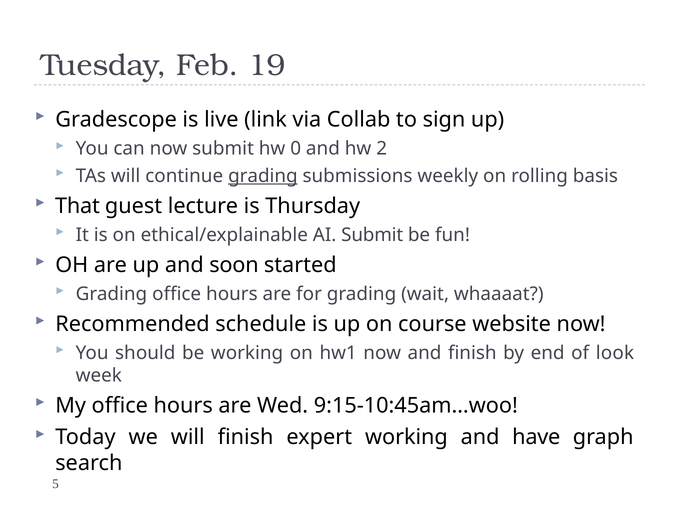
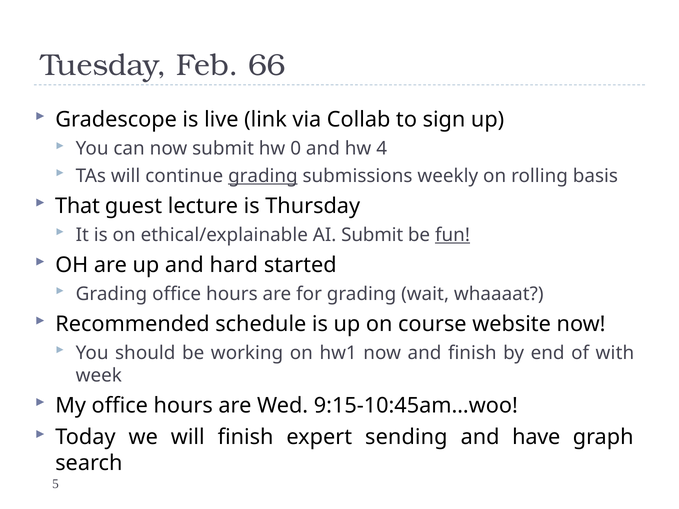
19: 19 -> 66
2: 2 -> 4
fun underline: none -> present
soon: soon -> hard
look: look -> with
expert working: working -> sending
